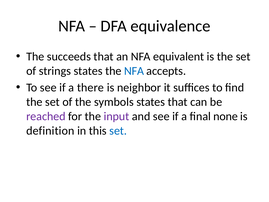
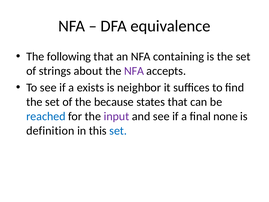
succeeds: succeeds -> following
equivalent: equivalent -> containing
strings states: states -> about
NFA at (134, 71) colour: blue -> purple
there: there -> exists
symbols: symbols -> because
reached colour: purple -> blue
